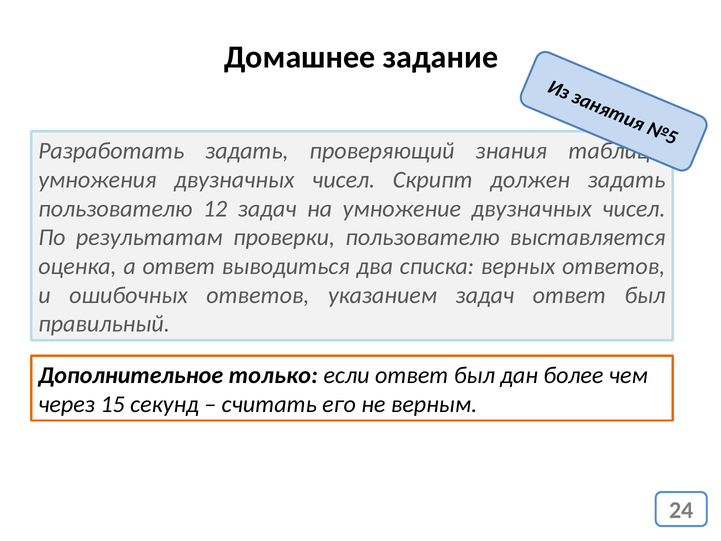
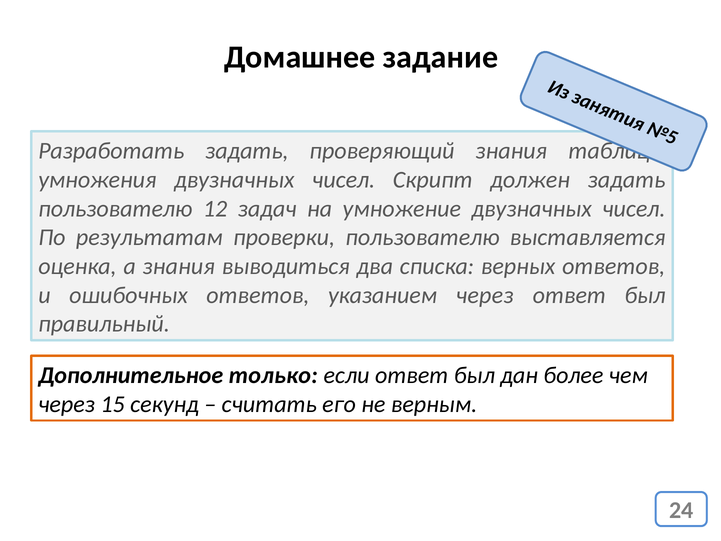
а ответ: ответ -> знания
указанием задач: задач -> через
